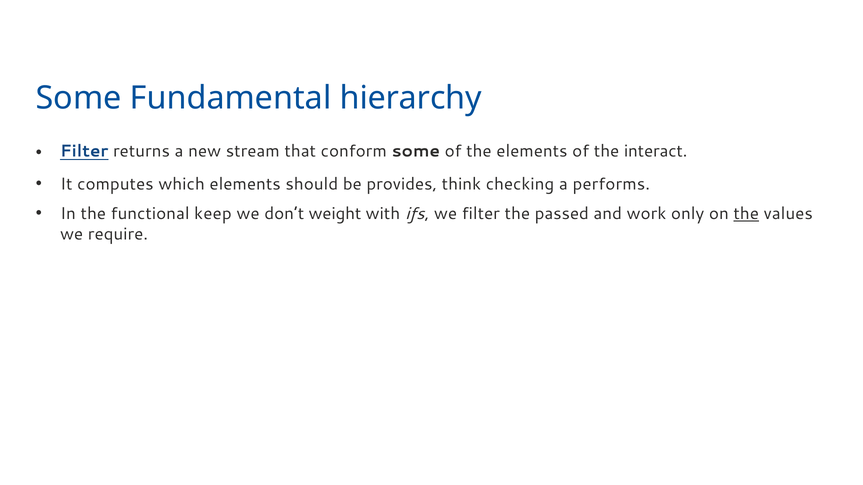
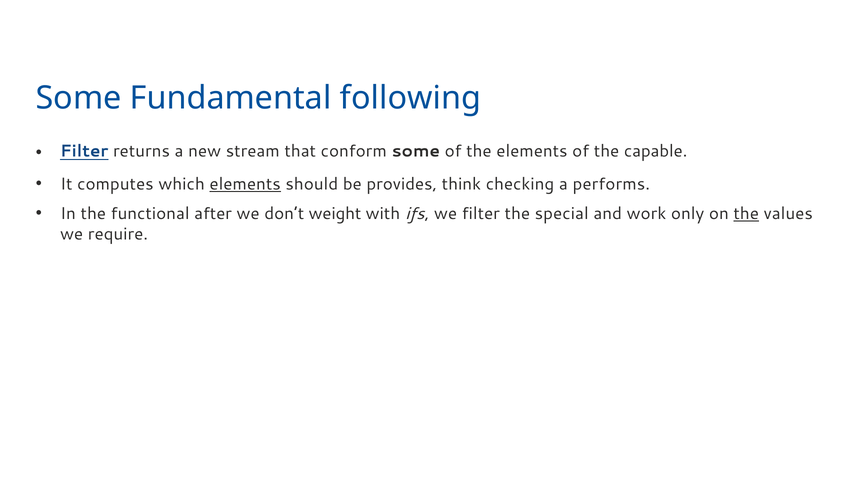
hierarchy: hierarchy -> following
interact: interact -> capable
elements at (245, 184) underline: none -> present
keep: keep -> after
passed: passed -> special
